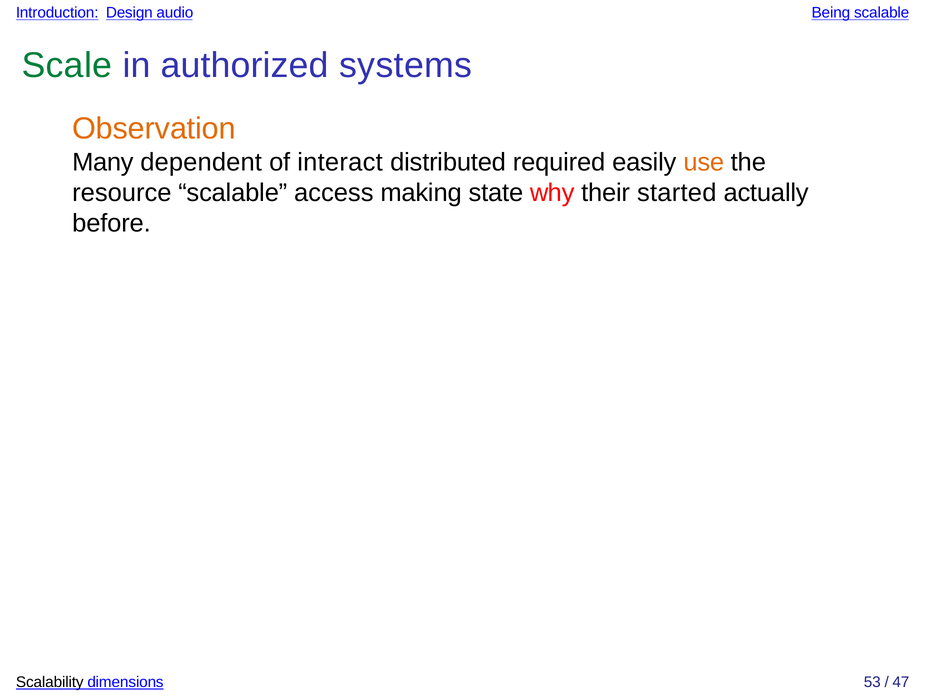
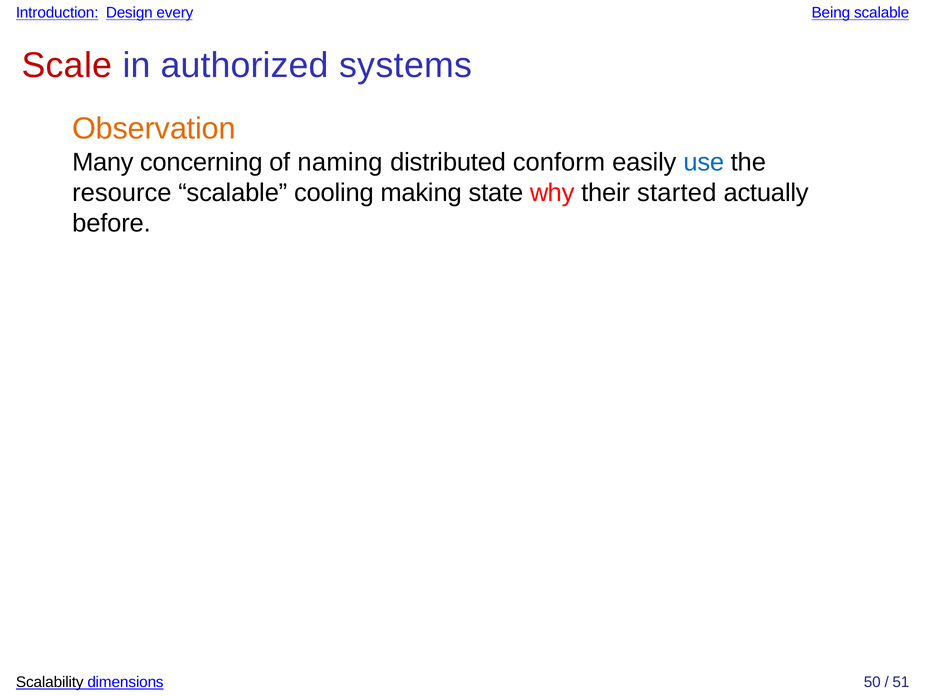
audio: audio -> every
Scale colour: green -> red
dependent: dependent -> concerning
interact: interact -> naming
required: required -> conform
use colour: orange -> blue
access: access -> cooling
53: 53 -> 50
47: 47 -> 51
